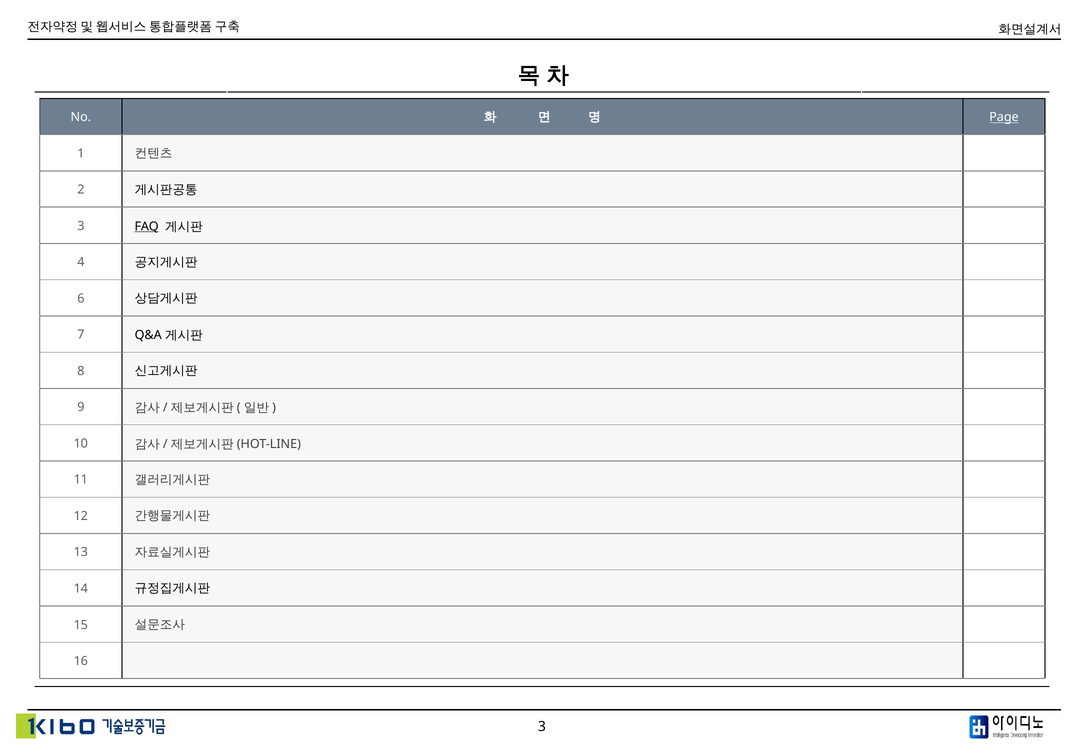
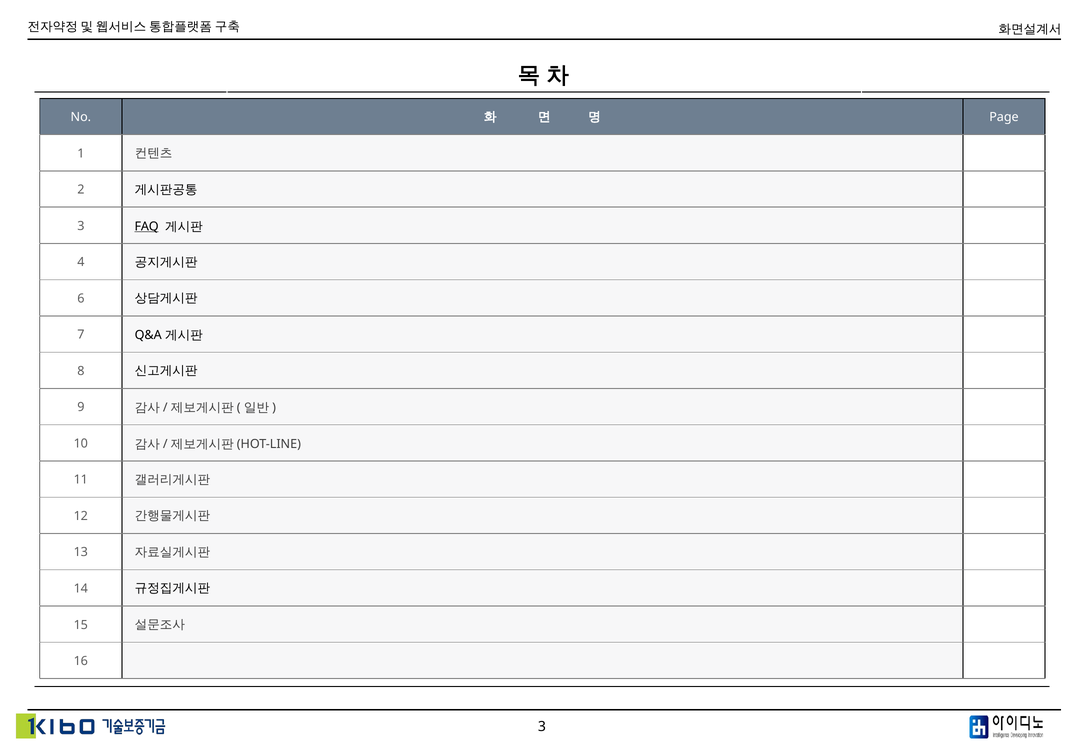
Page underline: present -> none
